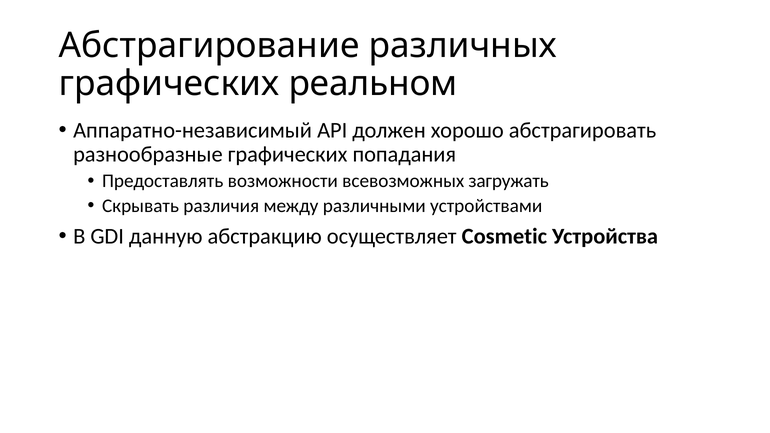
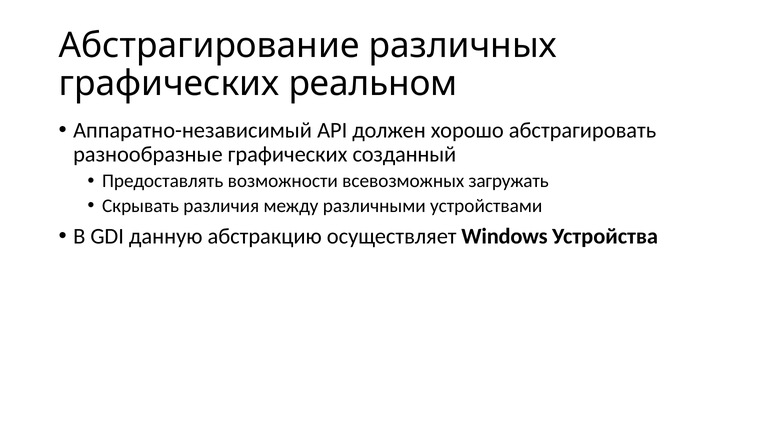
попадания: попадания -> созданный
Cosmetic: Cosmetic -> Windows
